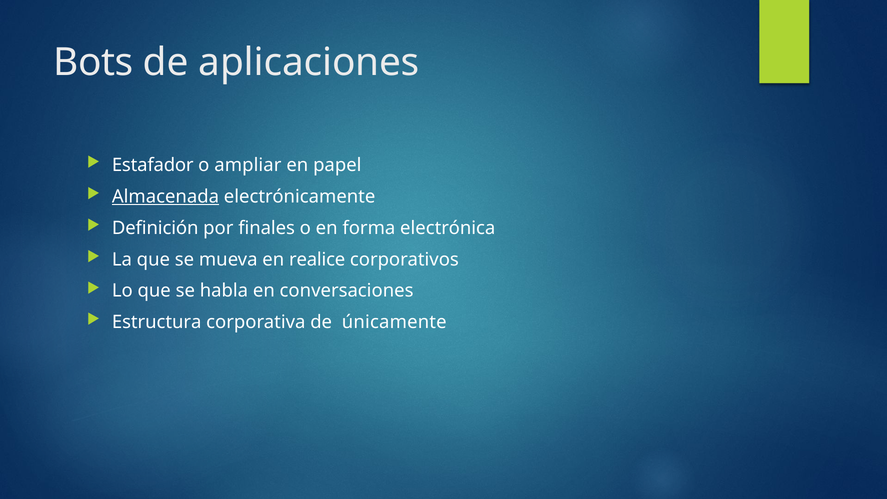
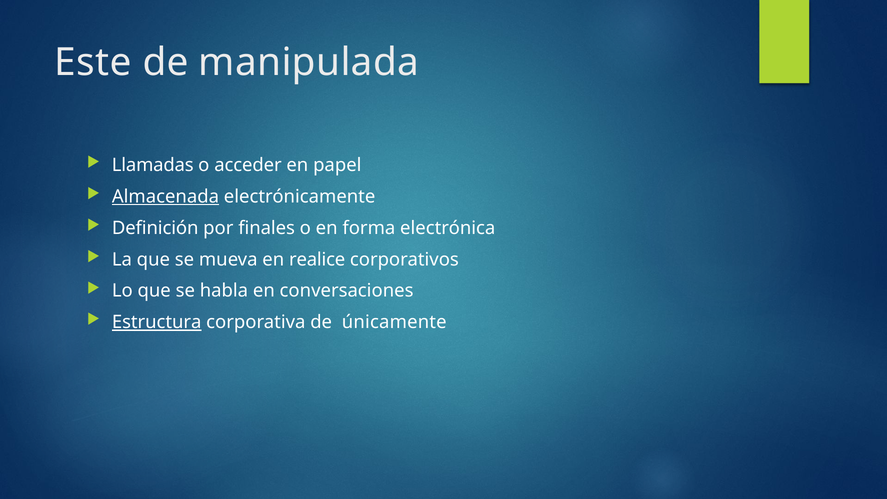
Bots: Bots -> Este
aplicaciones: aplicaciones -> manipulada
Estafador: Estafador -> Llamadas
ampliar: ampliar -> acceder
Estructura underline: none -> present
